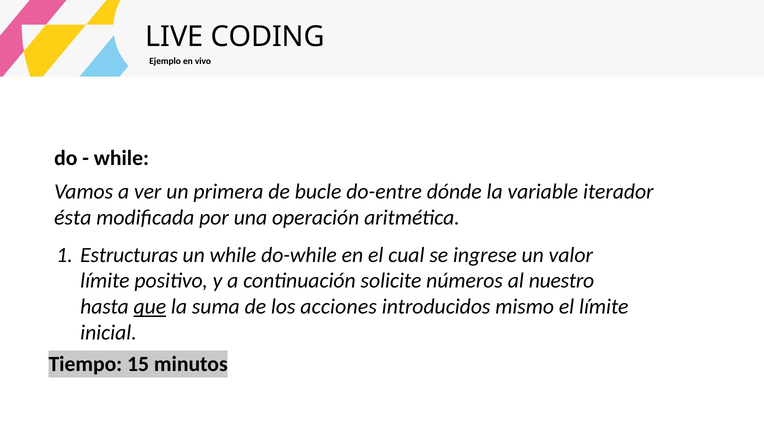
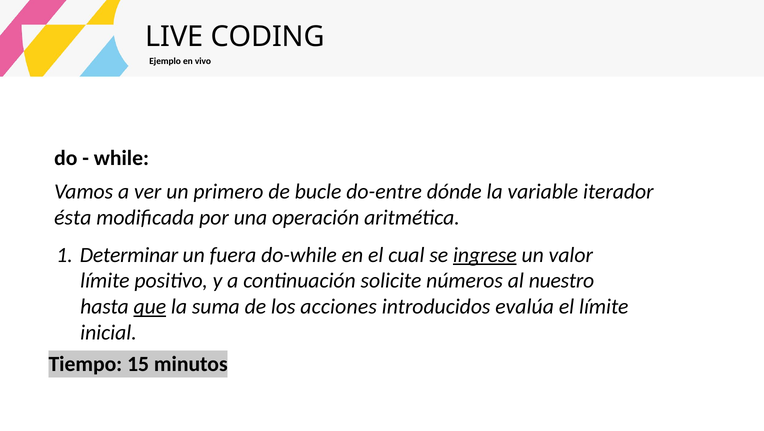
primera: primera -> primero
Estructuras: Estructuras -> Determinar
un while: while -> fuera
ingrese underline: none -> present
mismo: mismo -> evalúa
